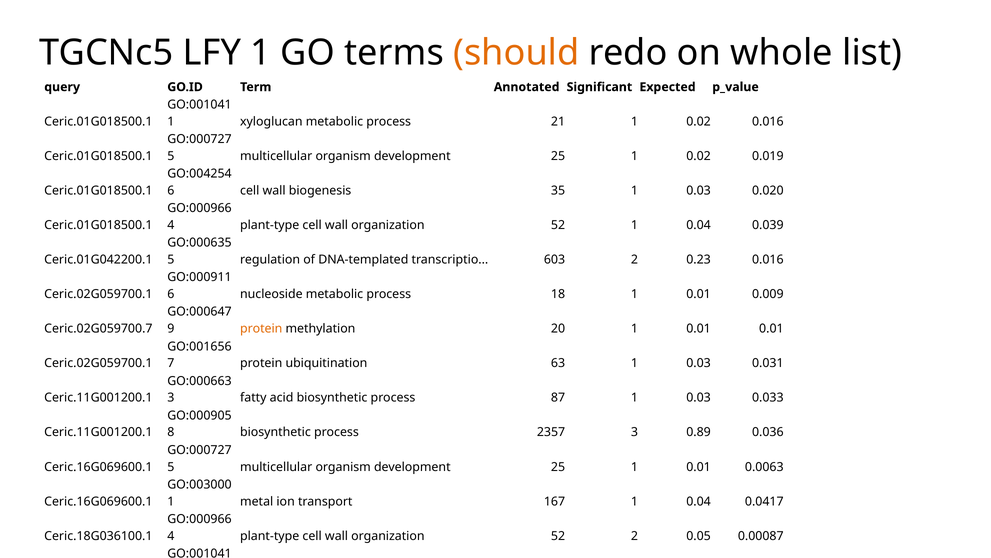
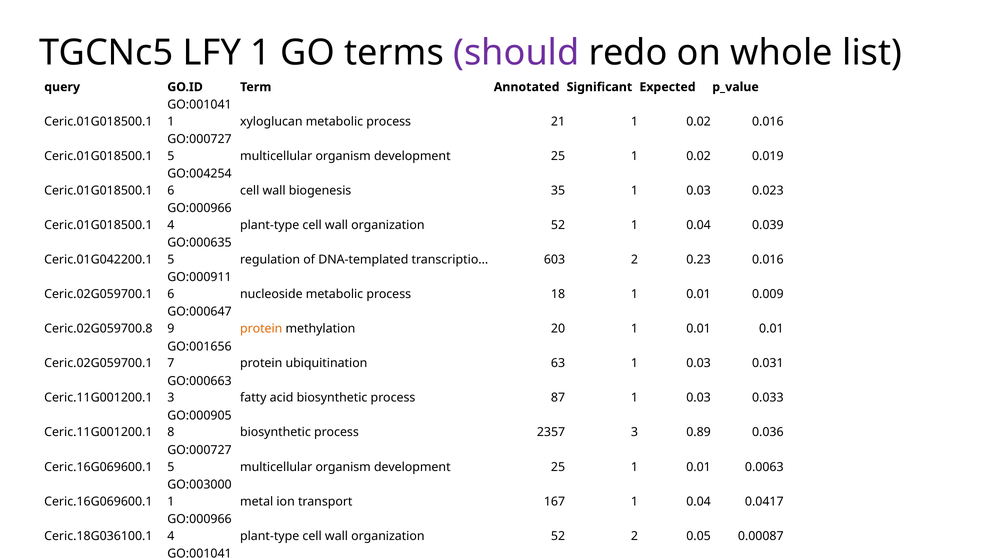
should colour: orange -> purple
0.020: 0.020 -> 0.023
Ceric.02G059700.7: Ceric.02G059700.7 -> Ceric.02G059700.8
